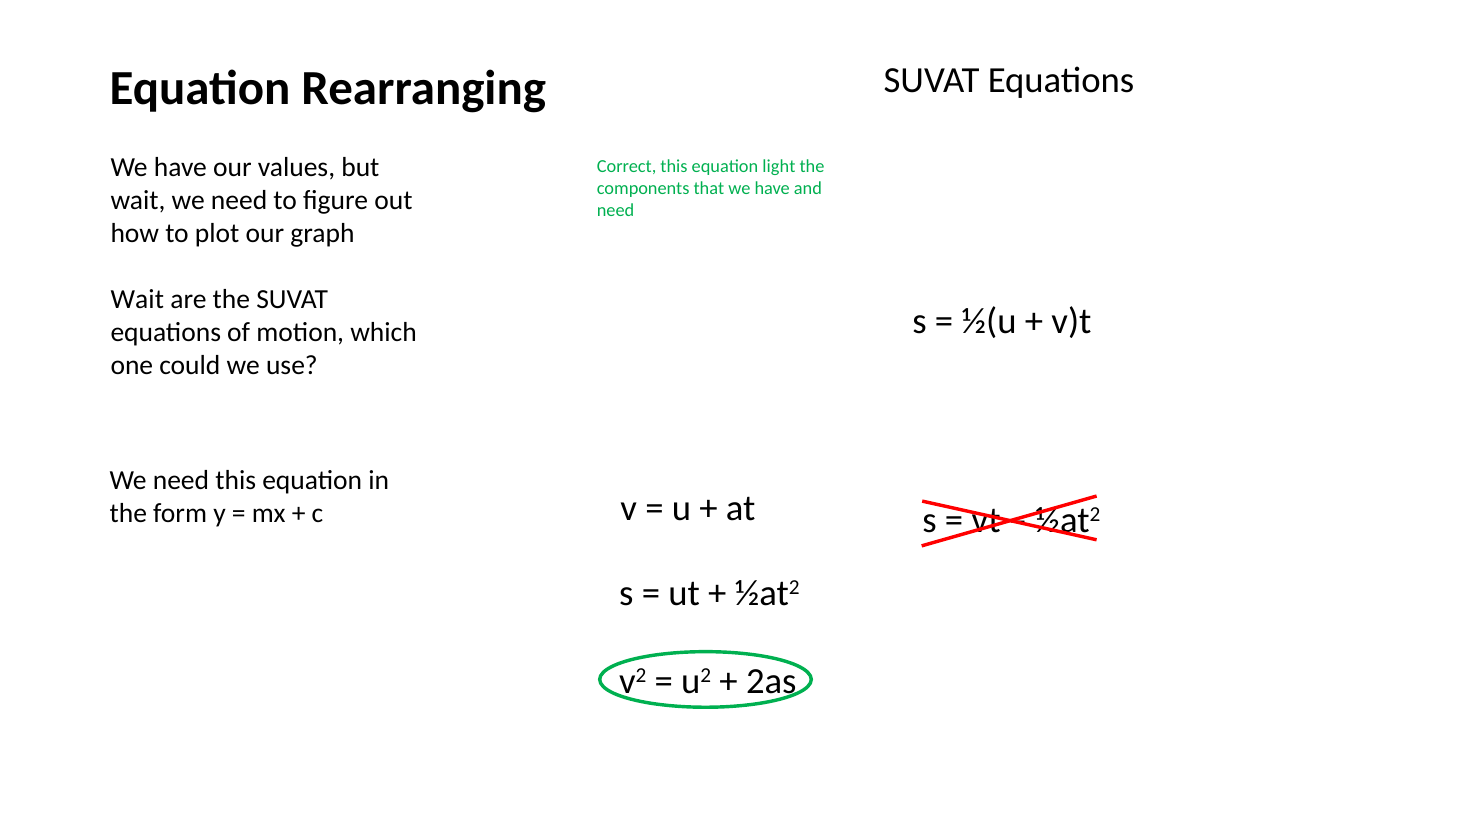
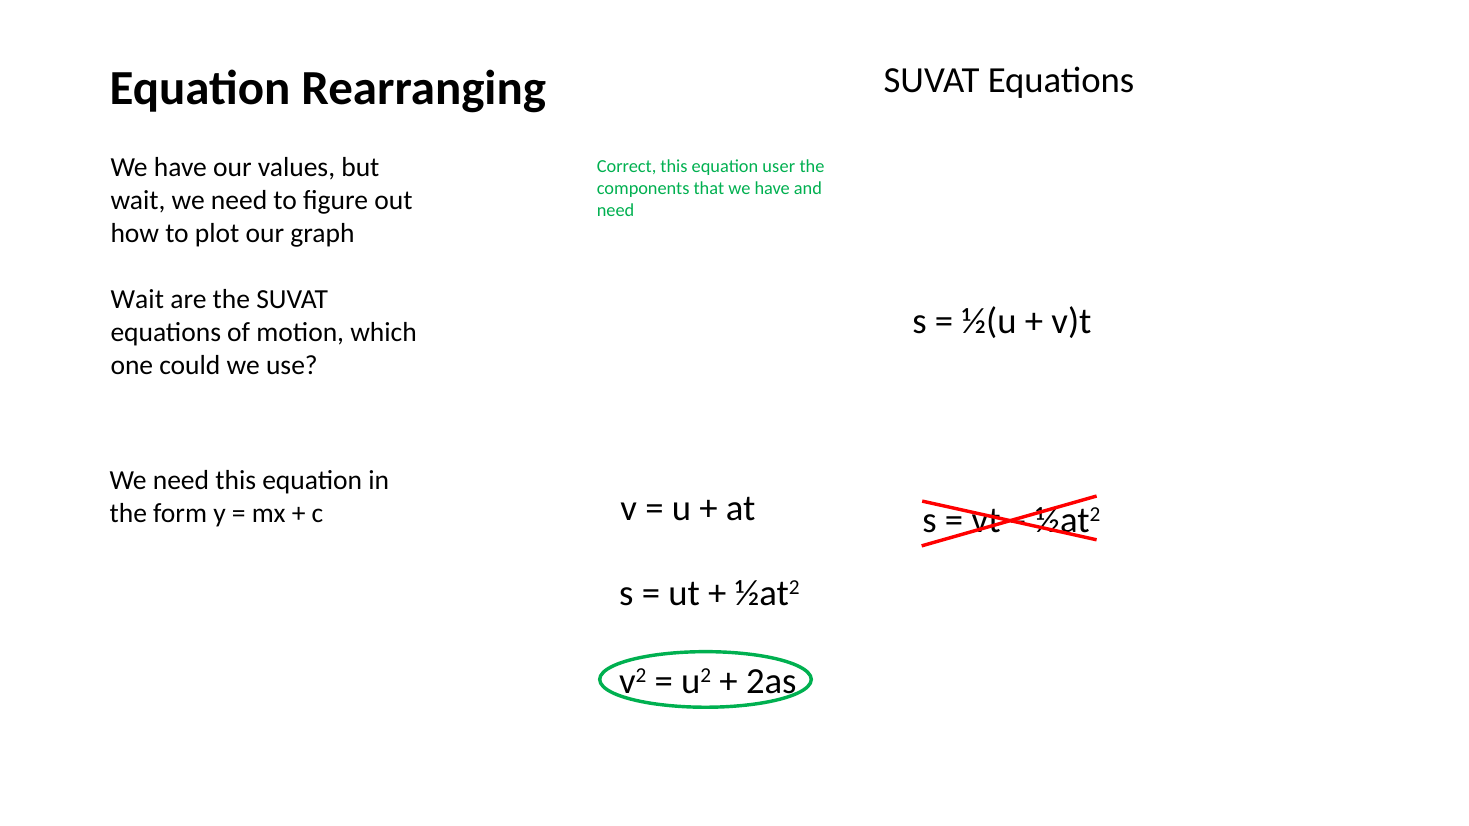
light: light -> user
